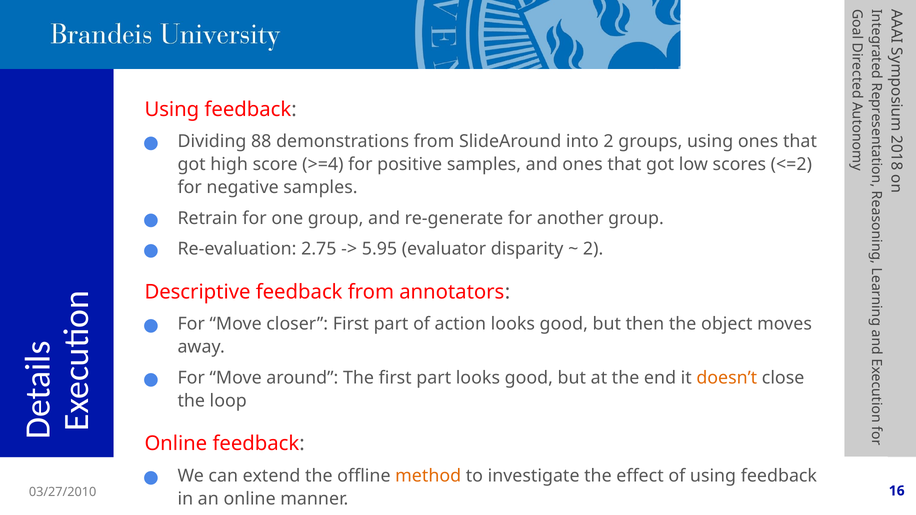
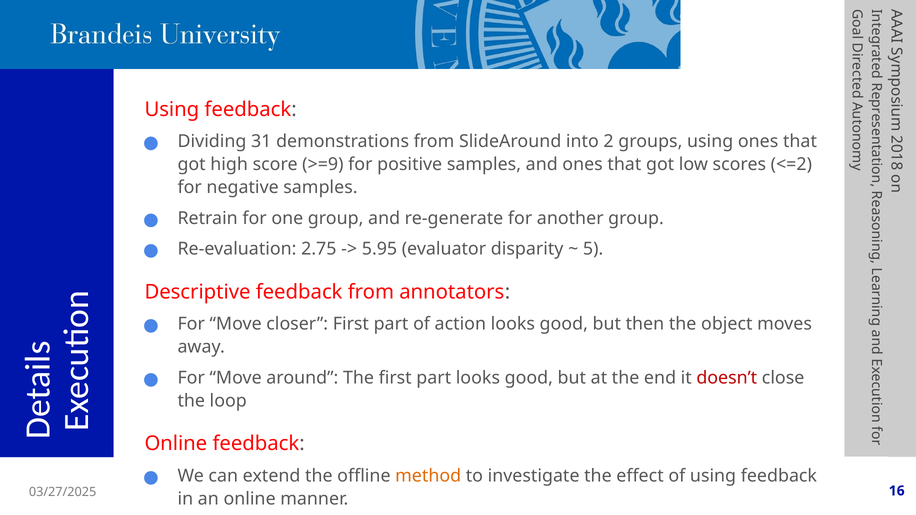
88: 88 -> 31
>=4: >=4 -> >=9
2 at (593, 249): 2 -> 5
doesn’t colour: orange -> red
03/27/2010: 03/27/2010 -> 03/27/2025
